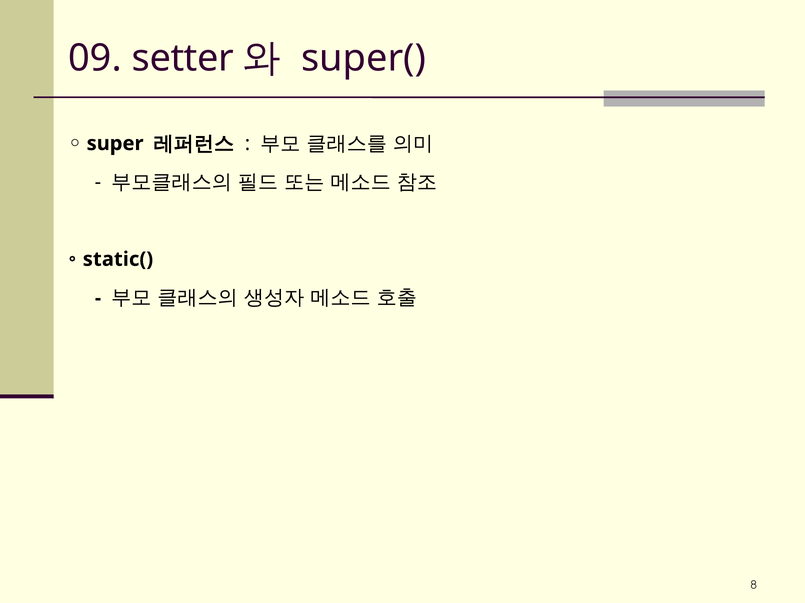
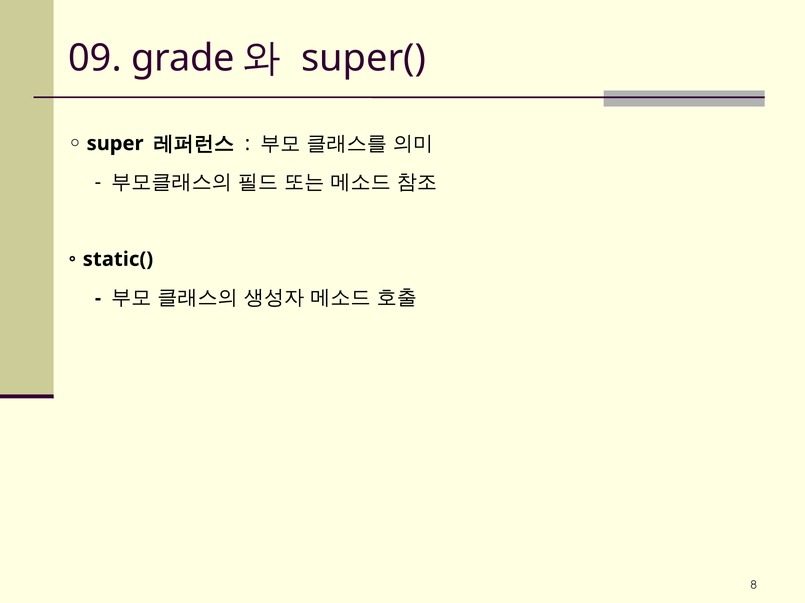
setter: setter -> grade
